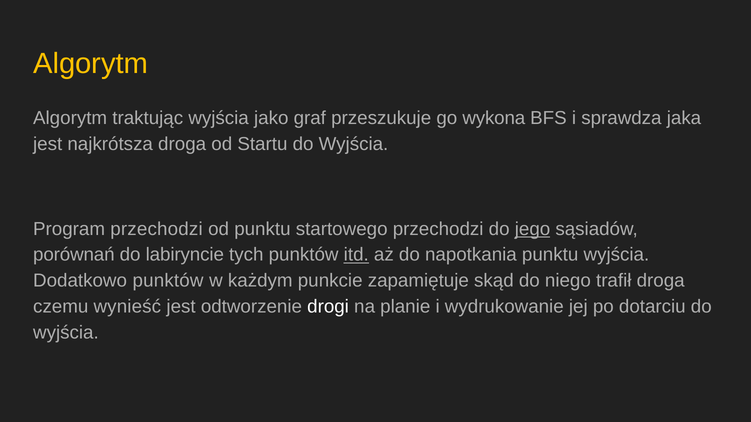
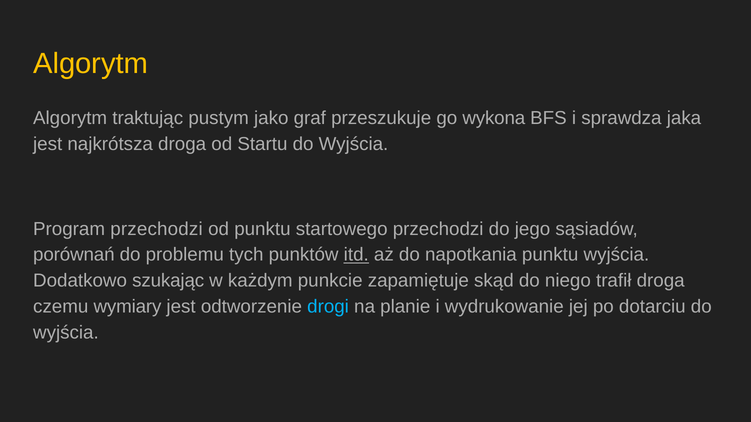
traktując wyjścia: wyjścia -> pustym
jego underline: present -> none
labiryncie: labiryncie -> problemu
Dodatkowo punktów: punktów -> szukając
wynieść: wynieść -> wymiary
drogi colour: white -> light blue
